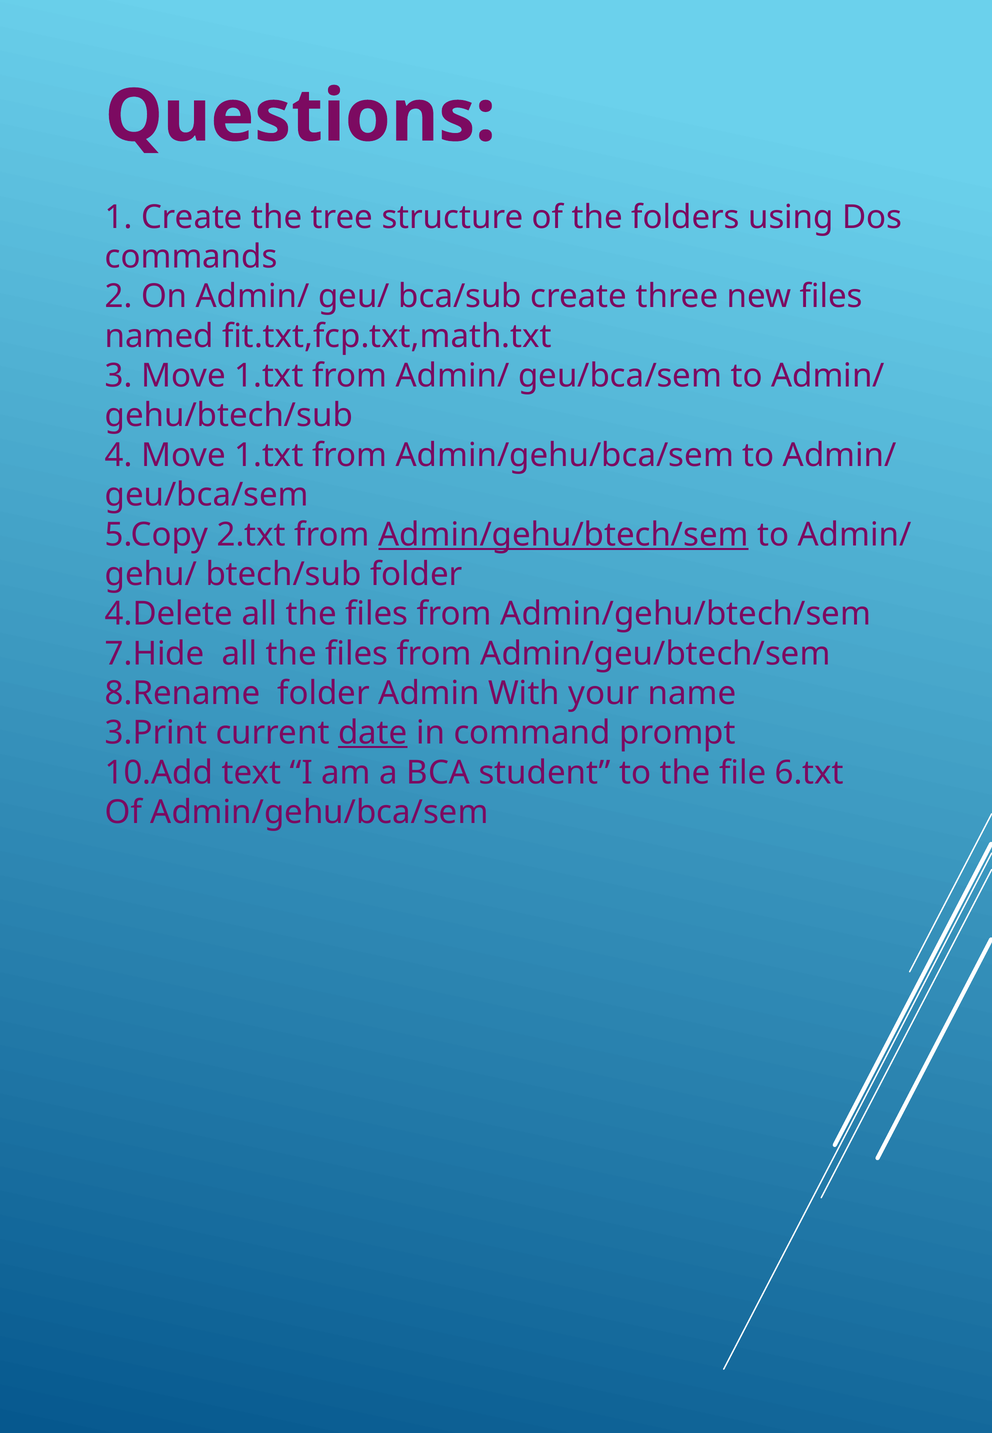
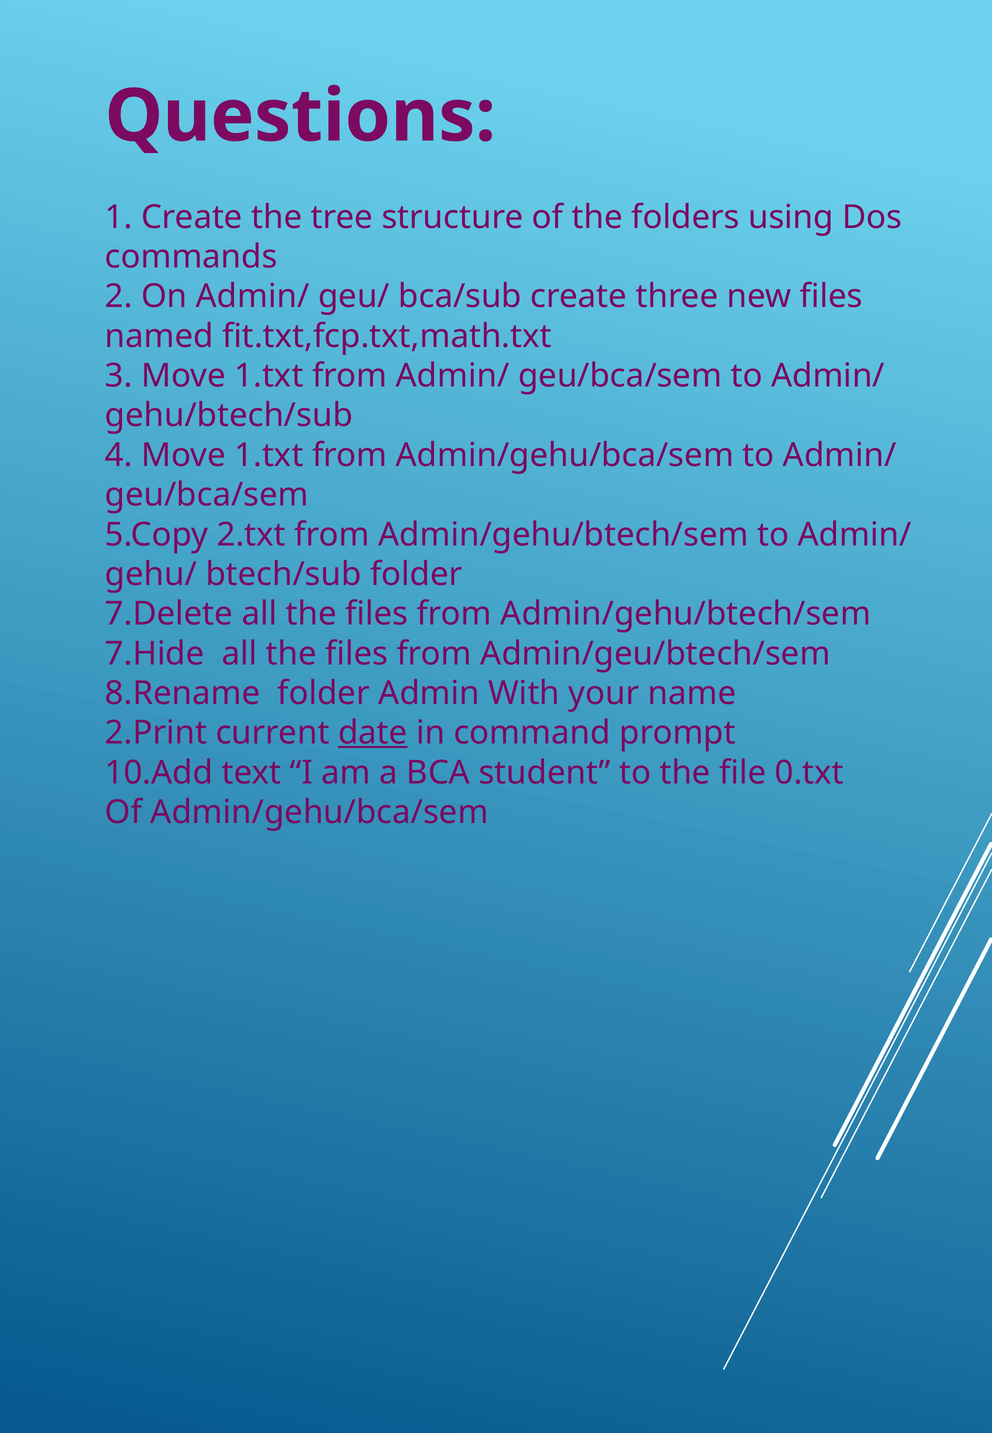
Admin/gehu/btech/sem at (564, 535) underline: present -> none
4.Delete: 4.Delete -> 7.Delete
3.Print: 3.Print -> 2.Print
6.txt: 6.txt -> 0.txt
